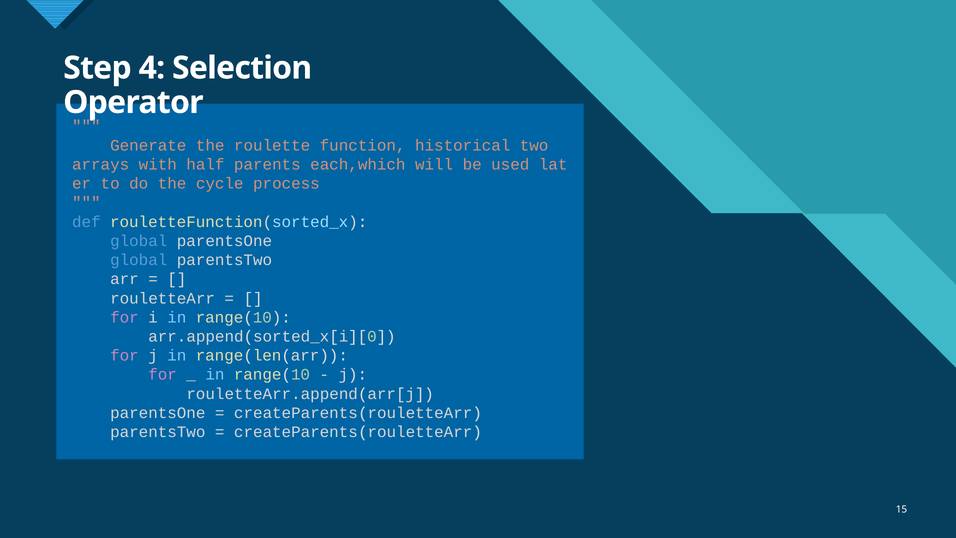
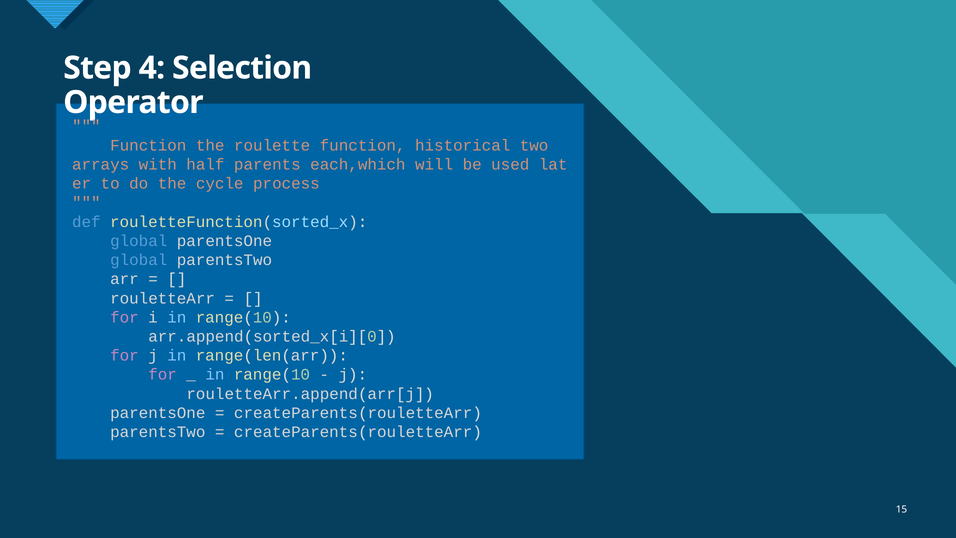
Generate at (148, 145): Generate -> Function
